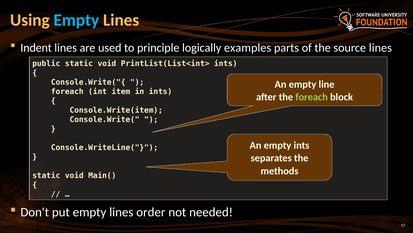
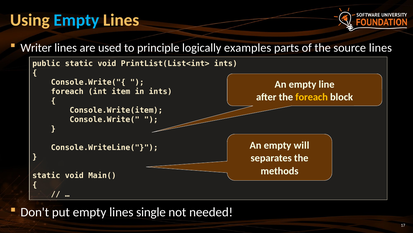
Indent: Indent -> Writer
foreach at (312, 97) colour: light green -> yellow
empty ints: ints -> will
order: order -> single
